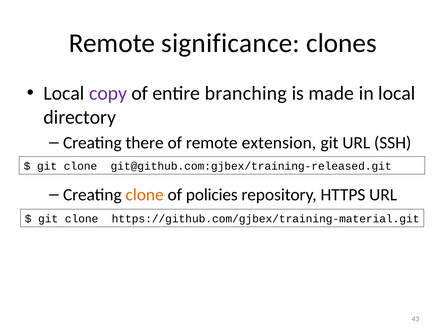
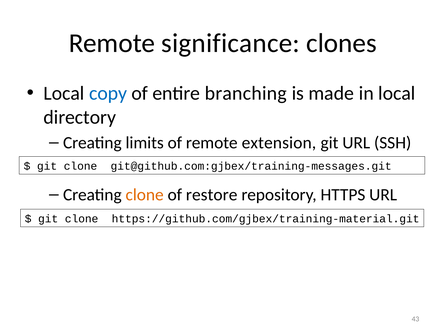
copy colour: purple -> blue
there: there -> limits
git@github.com:gjbex/training-released.git: git@github.com:gjbex/training-released.git -> git@github.com:gjbex/training-messages.git
policies: policies -> restore
